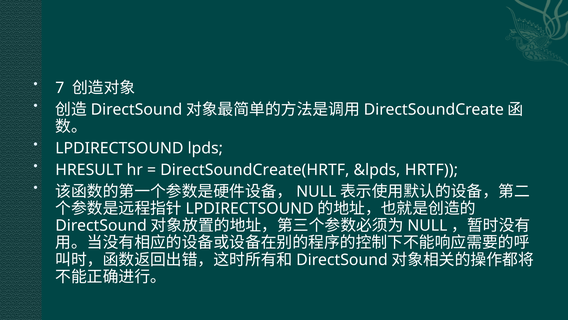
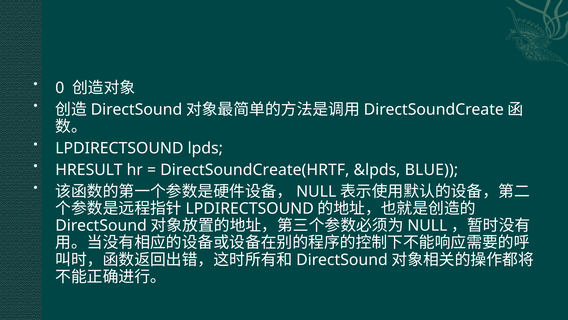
7: 7 -> 0
HRTF: HRTF -> BLUE
